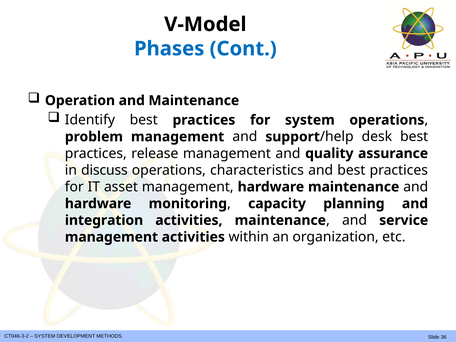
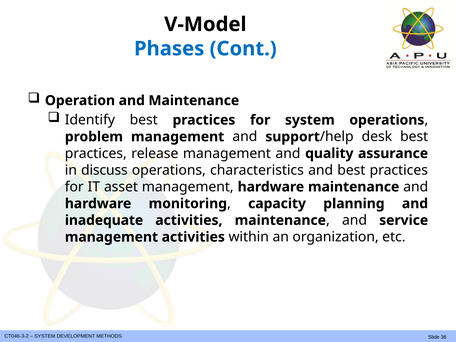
integration: integration -> inadequate
